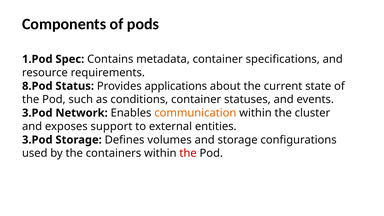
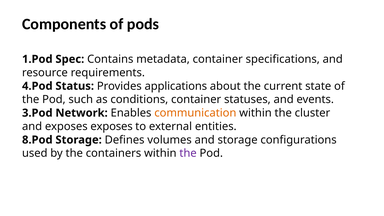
8.Pod: 8.Pod -> 4.Pod
exposes support: support -> exposes
3.Pod at (37, 140): 3.Pod -> 8.Pod
the at (188, 153) colour: red -> purple
